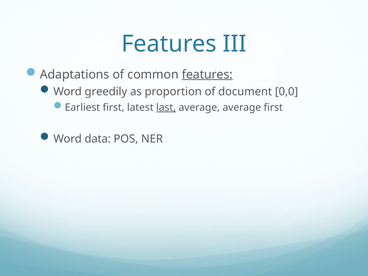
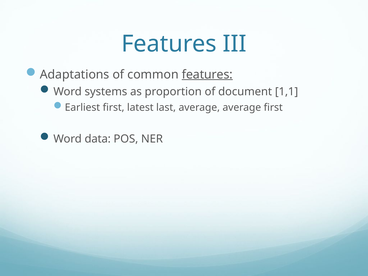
greedily: greedily -> systems
0,0: 0,0 -> 1,1
last underline: present -> none
